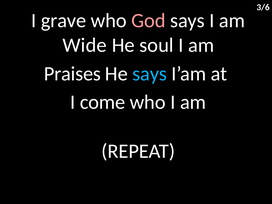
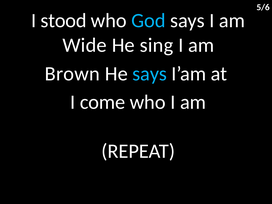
3/6: 3/6 -> 5/6
grave: grave -> stood
God colour: pink -> light blue
soul: soul -> sing
Praises: Praises -> Brown
